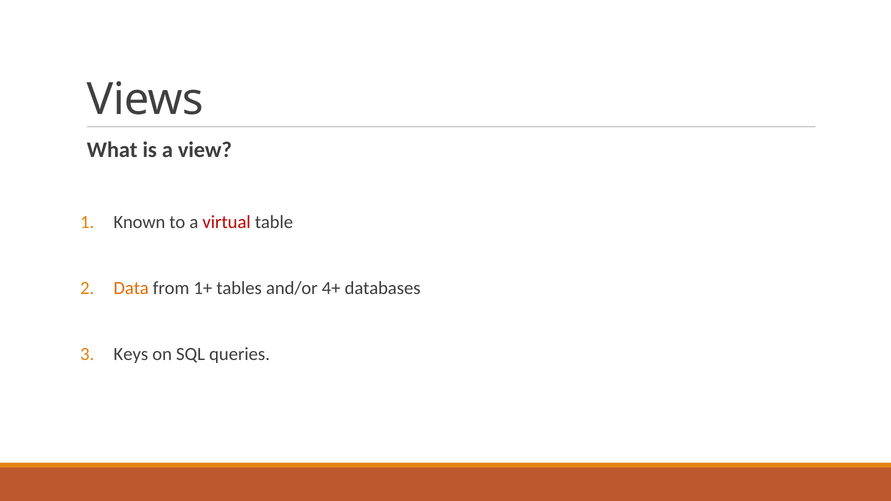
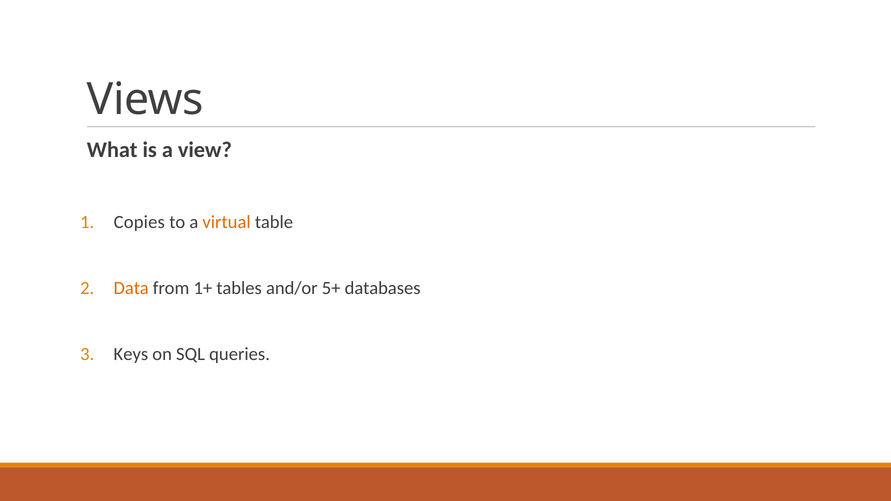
Known: Known -> Copies
virtual colour: red -> orange
4+: 4+ -> 5+
